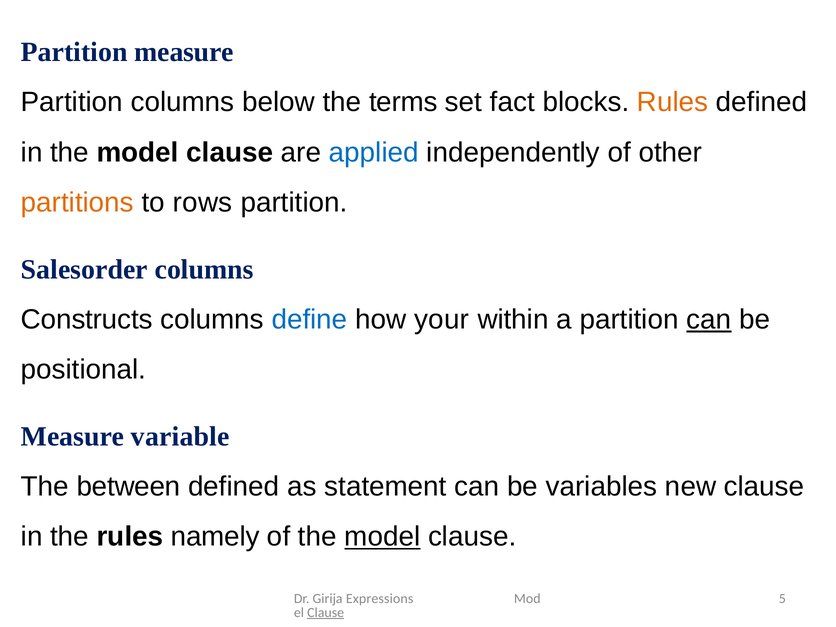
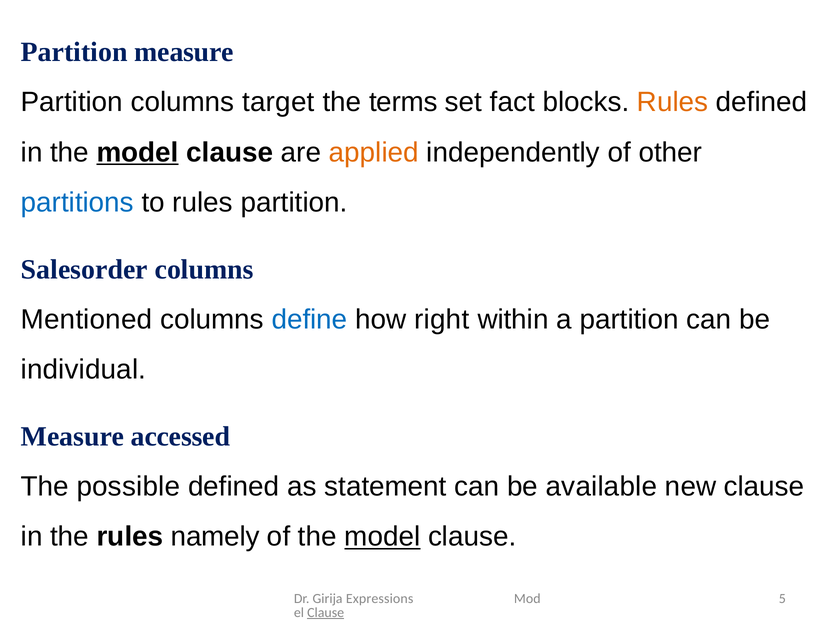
below: below -> target
model at (138, 152) underline: none -> present
applied colour: blue -> orange
partitions colour: orange -> blue
to rows: rows -> rules
Constructs: Constructs -> Mentioned
your: your -> right
can at (709, 319) underline: present -> none
positional: positional -> individual
variable: variable -> accessed
between: between -> possible
variables: variables -> available
